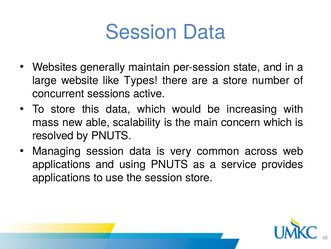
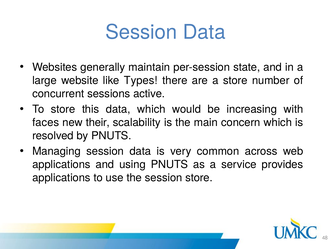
mass: mass -> faces
able: able -> their
